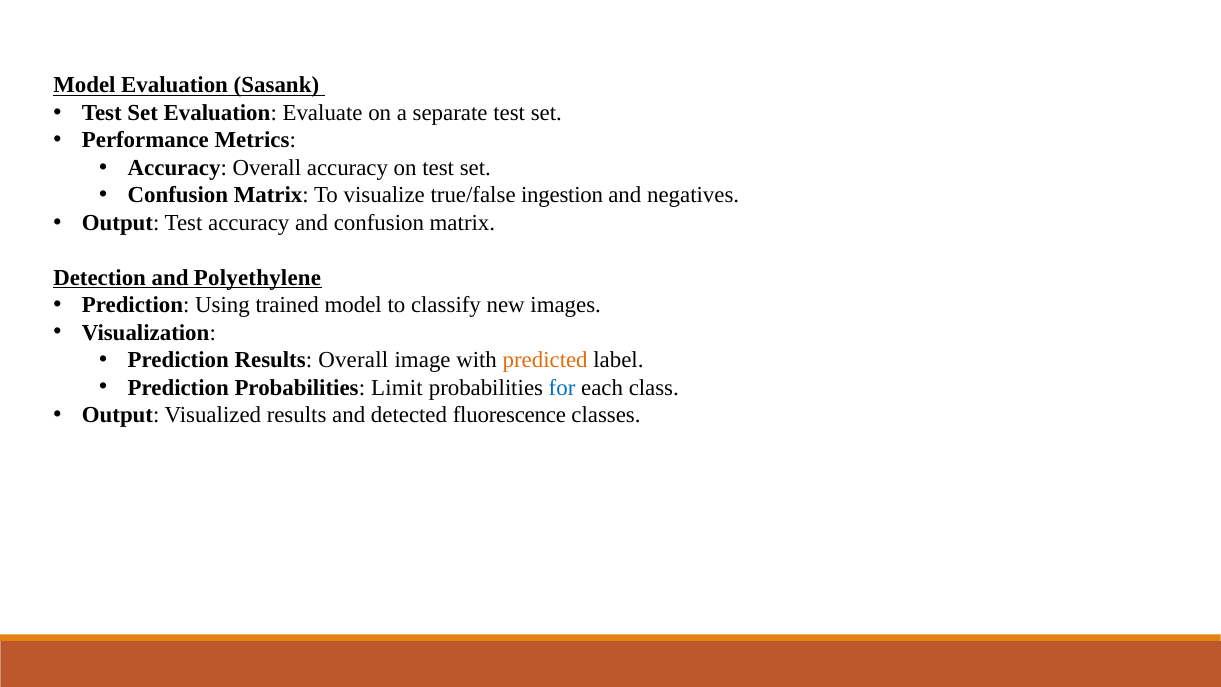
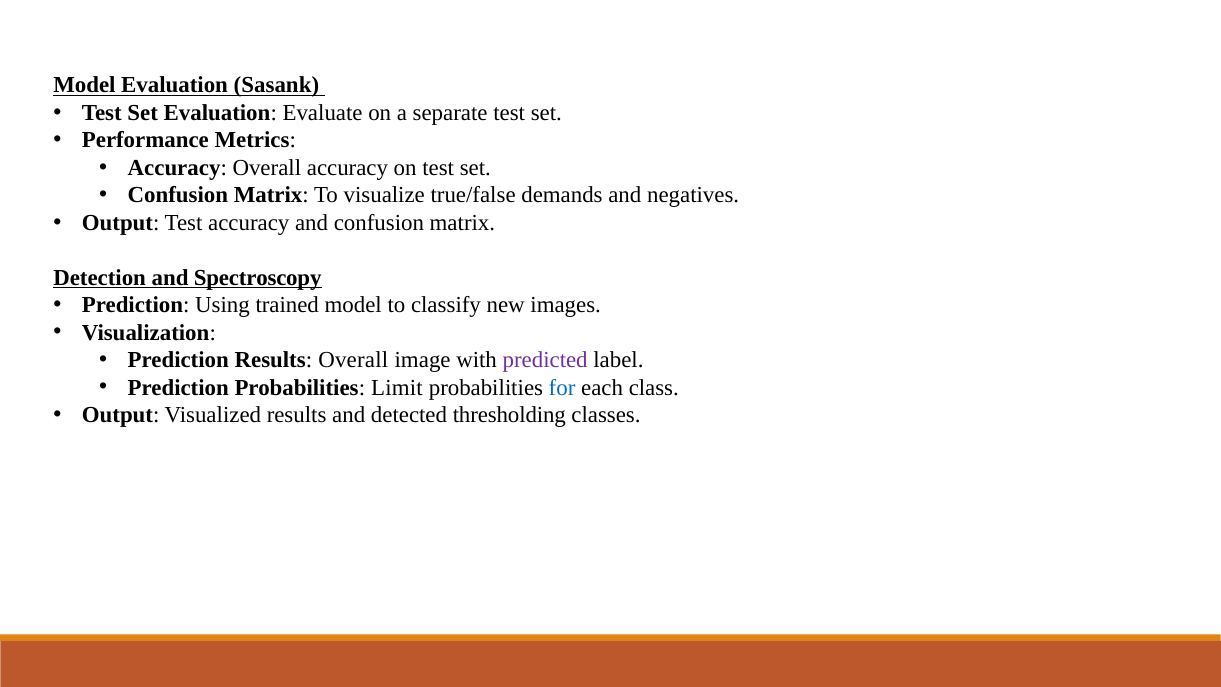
ingestion: ingestion -> demands
Polyethylene: Polyethylene -> Spectroscopy
predicted colour: orange -> purple
fluorescence: fluorescence -> thresholding
